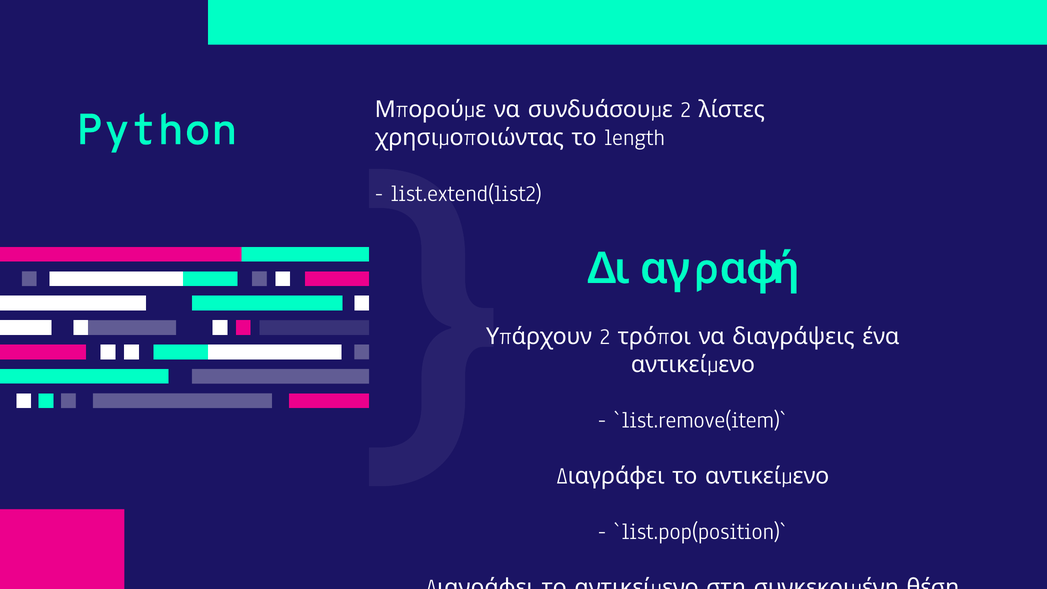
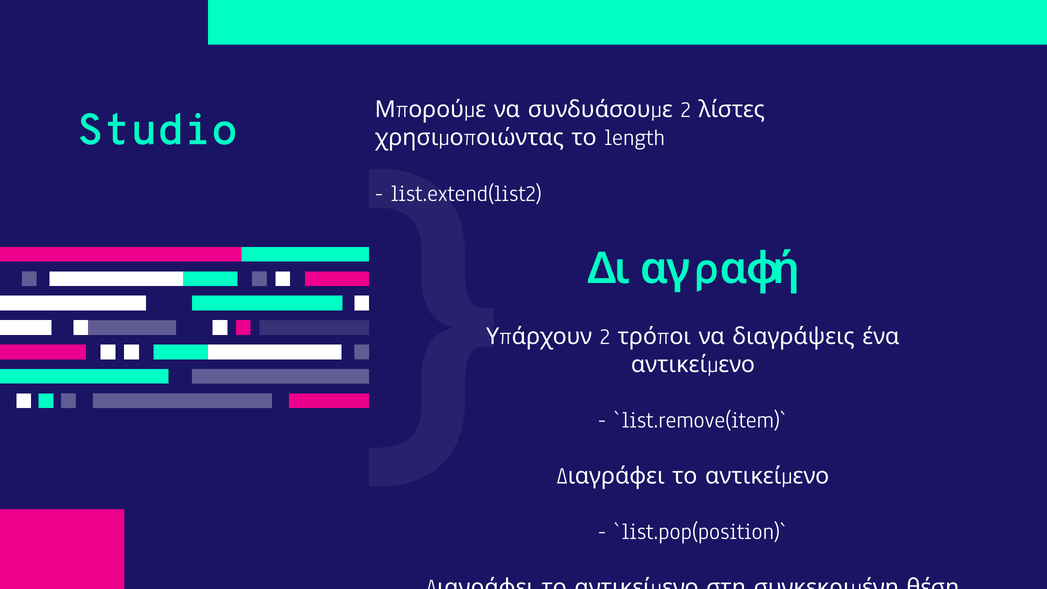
Python: Python -> Studio
